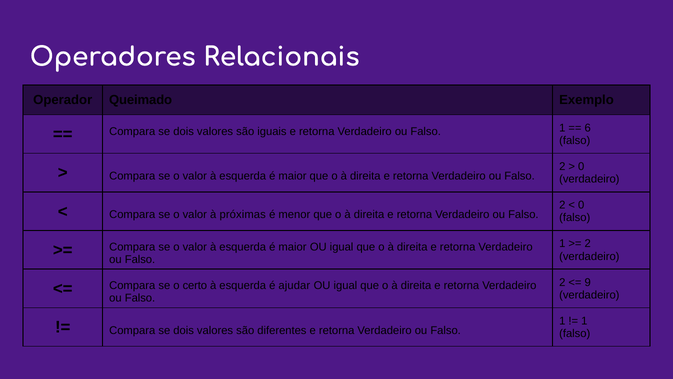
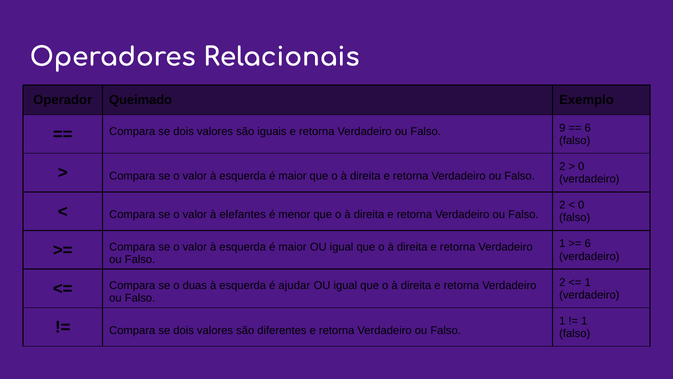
1 at (562, 128): 1 -> 9
próximas: próximas -> elefantes
2 at (588, 243): 2 -> 6
9 at (588, 282): 9 -> 1
certo: certo -> duas
